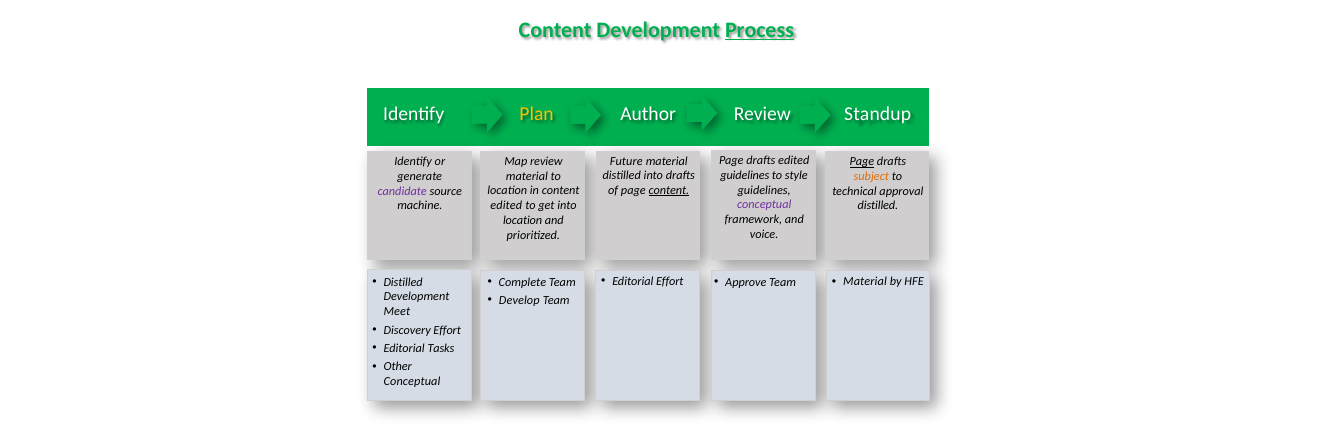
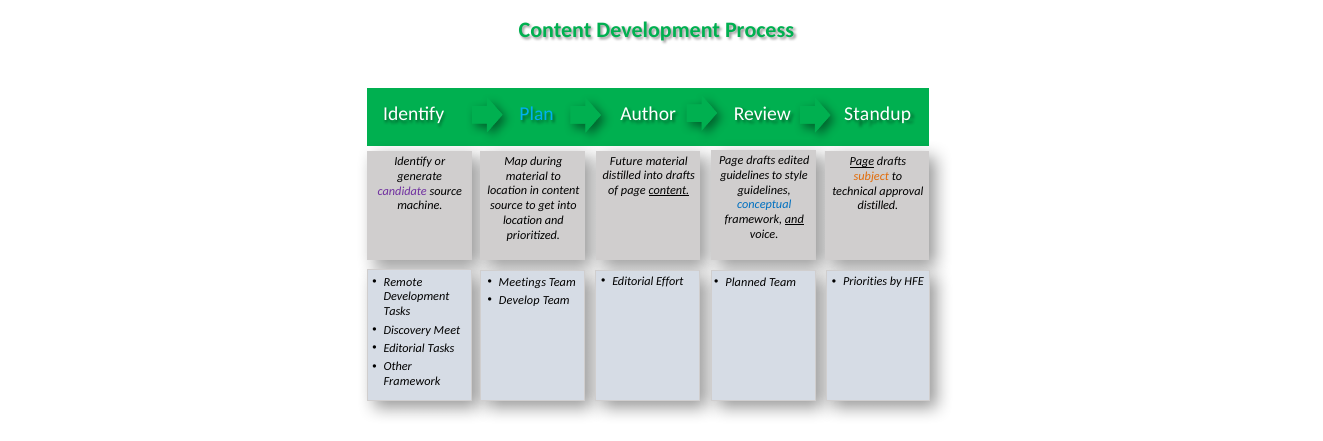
Process underline: present -> none
Plan colour: yellow -> light blue
Map review: review -> during
conceptual at (764, 205) colour: purple -> blue
edited at (506, 206): edited -> source
and at (794, 220) underline: none -> present
Material at (865, 282): Material -> Priorities
Complete: Complete -> Meetings
Distilled at (403, 282): Distilled -> Remote
Approve: Approve -> Planned
Meet at (397, 312): Meet -> Tasks
Discovery Effort: Effort -> Meet
Conceptual at (412, 381): Conceptual -> Framework
